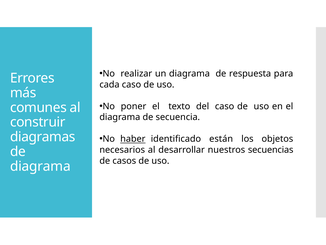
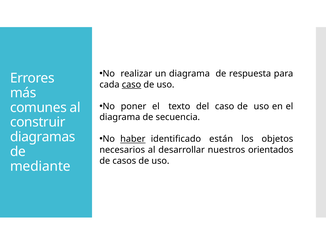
caso at (132, 84) underline: none -> present
secuencias: secuencias -> orientados
diagrama at (40, 166): diagrama -> mediante
